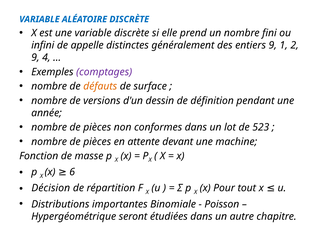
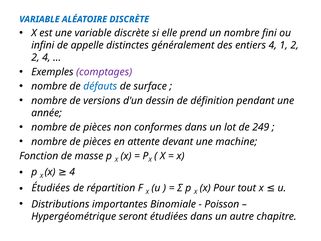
entiers 9: 9 -> 4
9 at (35, 57): 9 -> 2
défauts colour: orange -> blue
523: 523 -> 249
x 6: 6 -> 4
Décision at (51, 188): Décision -> Étudiées
